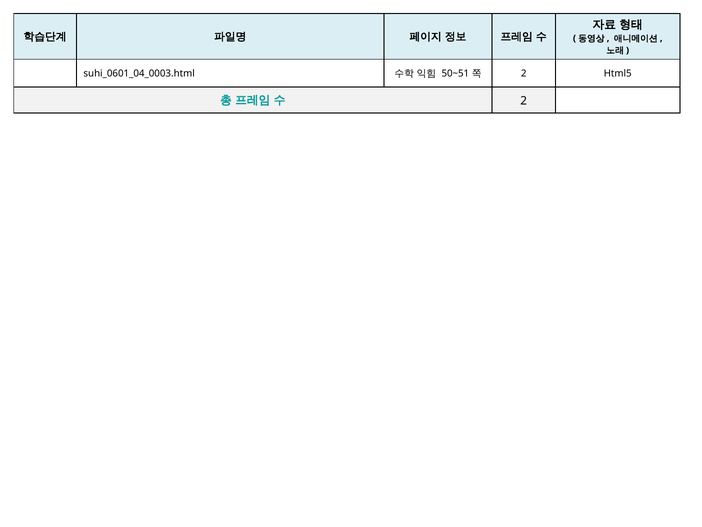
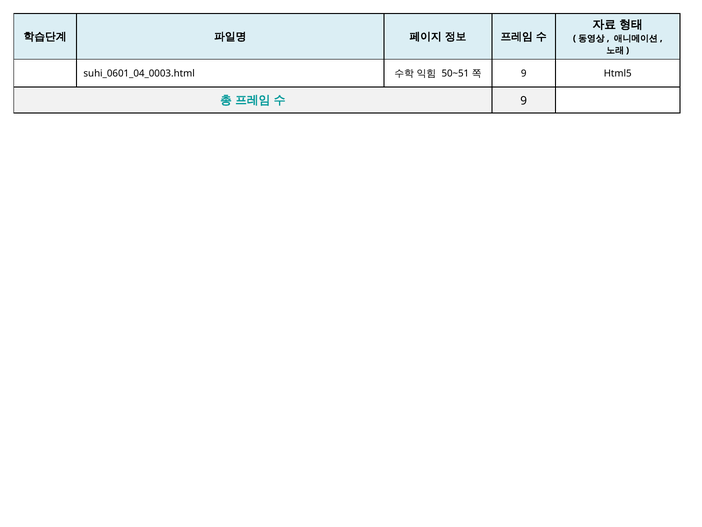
2 at (524, 74): 2 -> 9
2 at (524, 101): 2 -> 9
